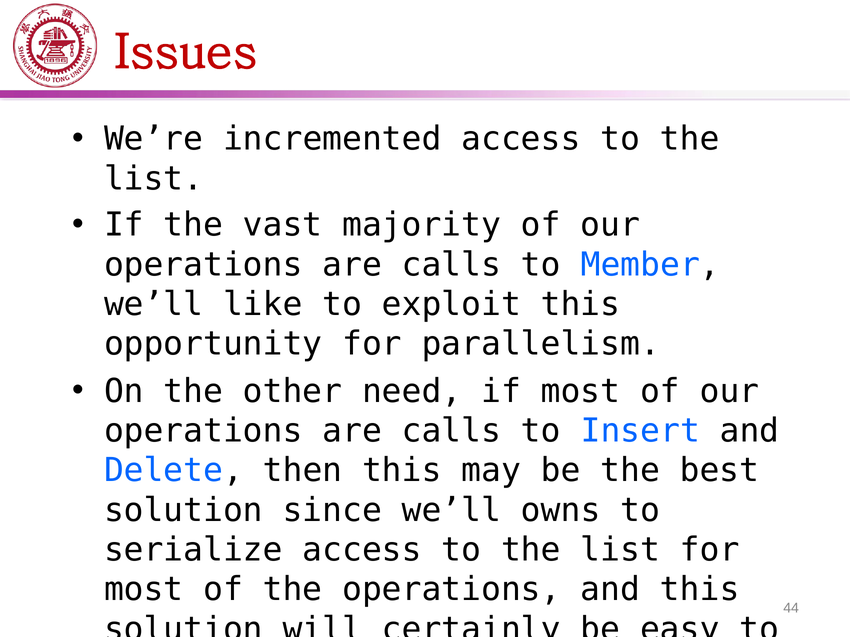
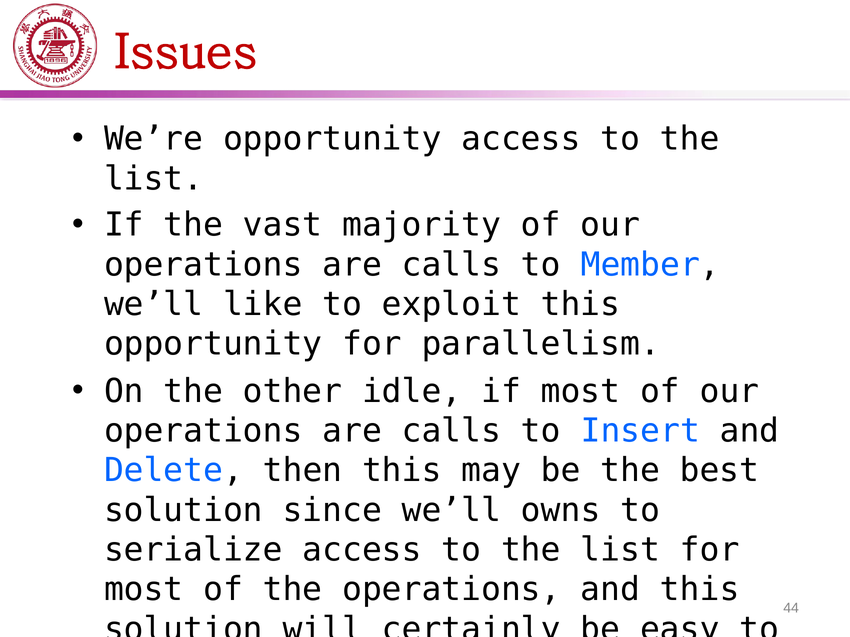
We’re incremented: incremented -> opportunity
need: need -> idle
